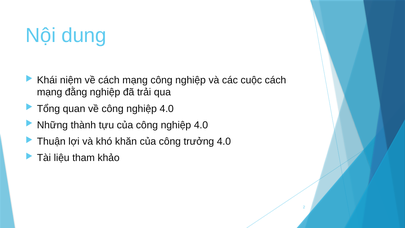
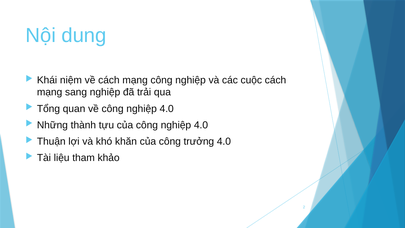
đằng: đằng -> sang
